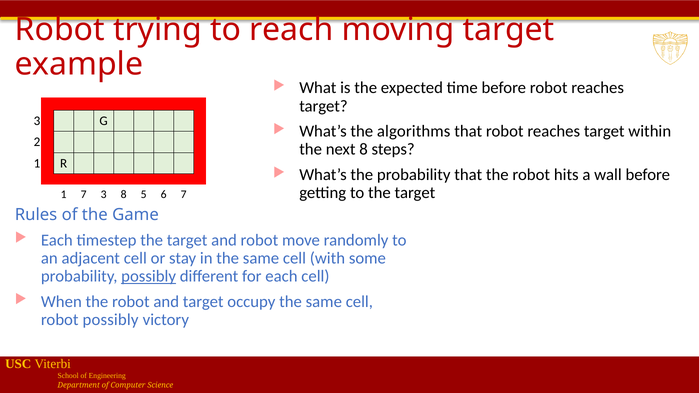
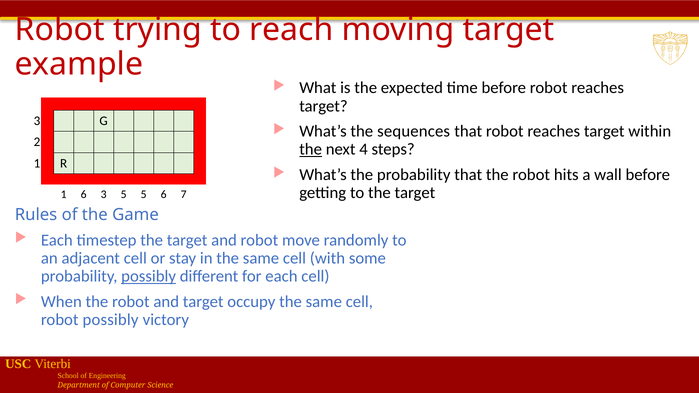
algorithms: algorithms -> sequences
the at (311, 149) underline: none -> present
next 8: 8 -> 4
1 7: 7 -> 6
3 8: 8 -> 5
